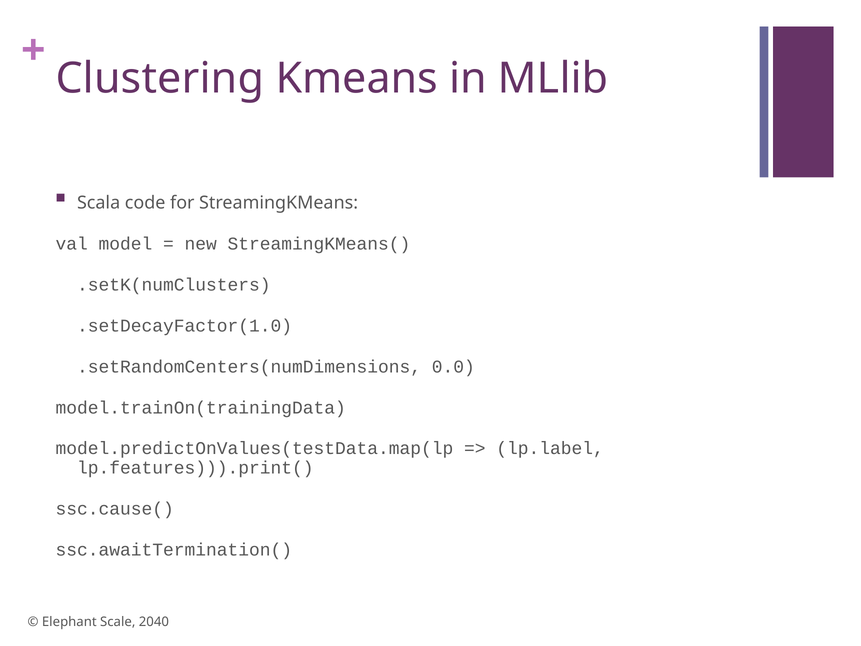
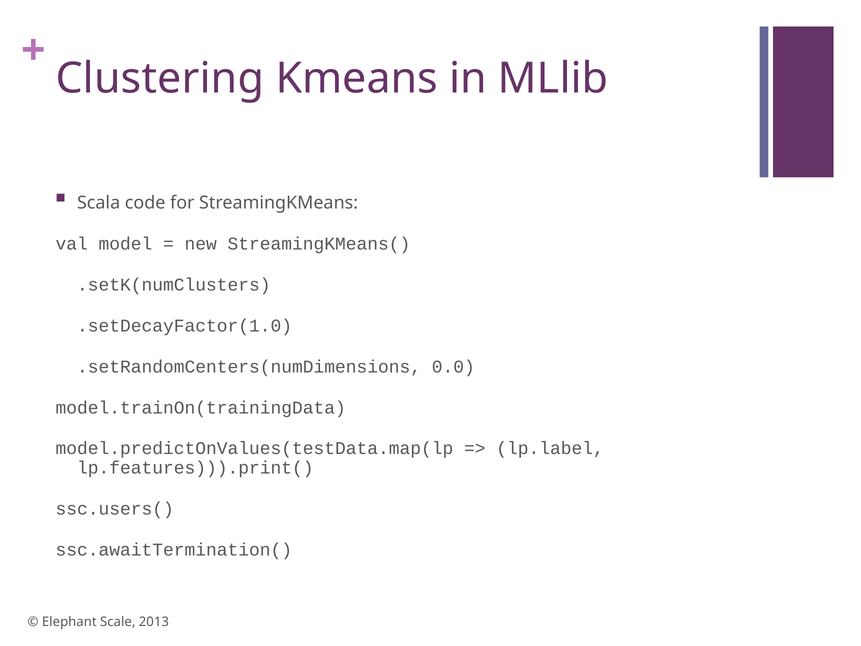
ssc.cause(: ssc.cause( -> ssc.users(
2040: 2040 -> 2013
